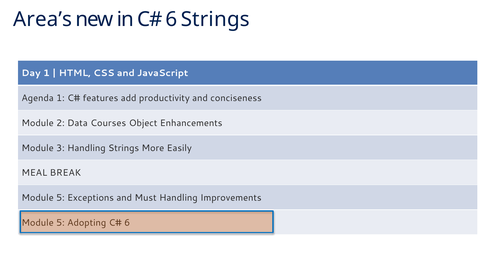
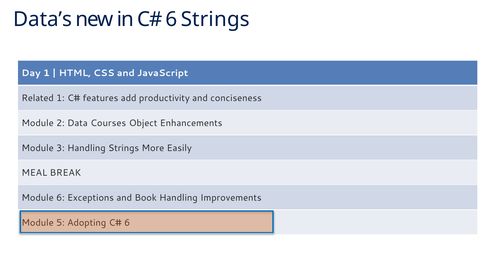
Area’s: Area’s -> Data’s
Agenda: Agenda -> Related
5 at (60, 198): 5 -> 6
Must: Must -> Book
